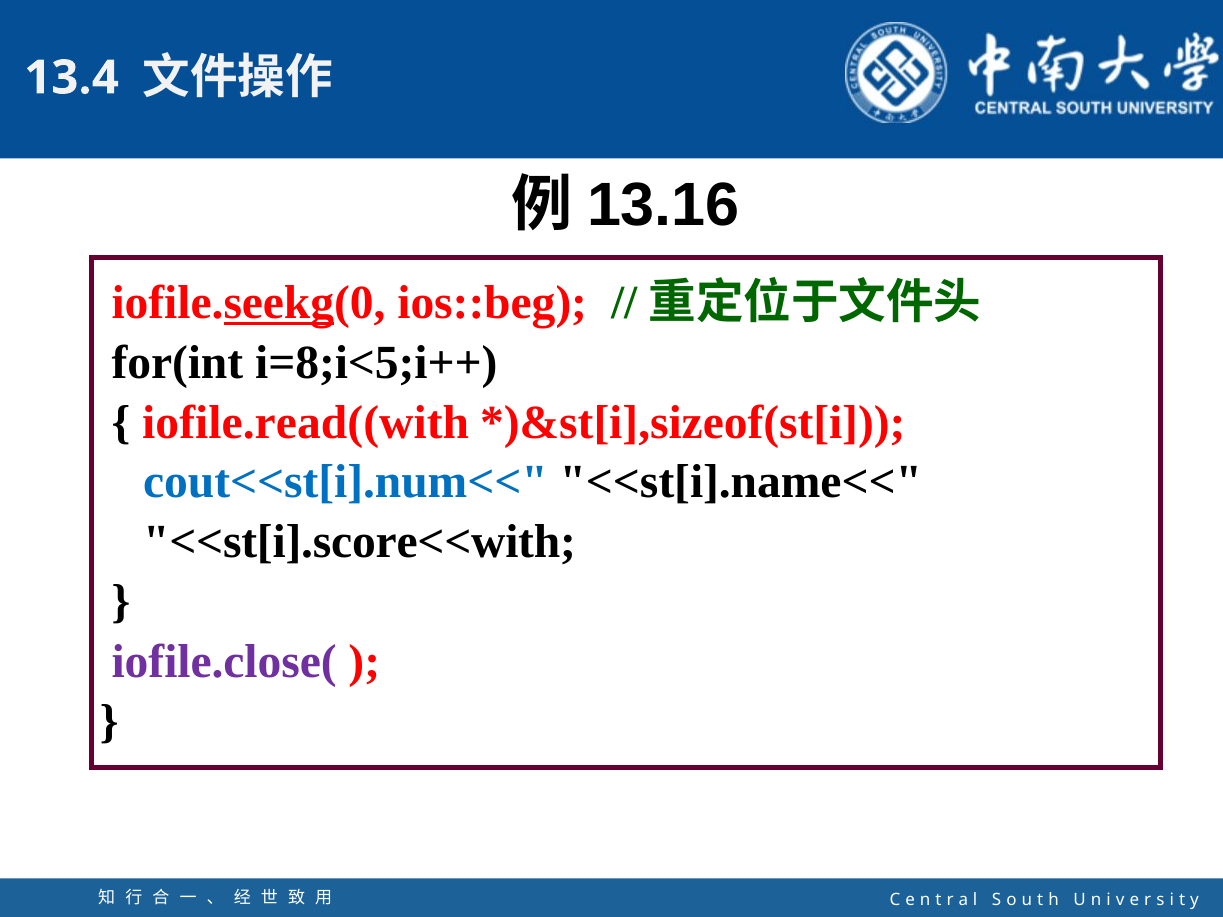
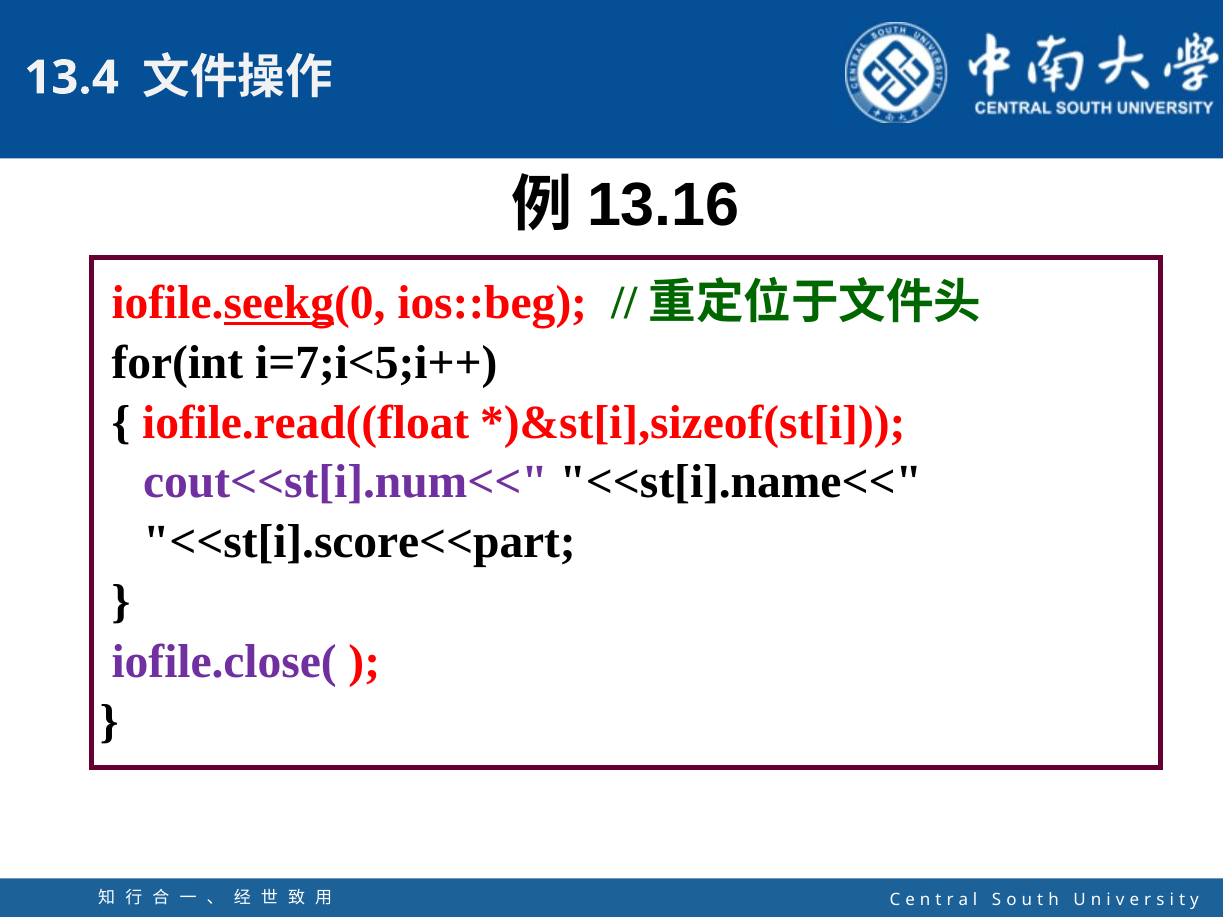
i=8;i<5;i++: i=8;i<5;i++ -> i=7;i<5;i++
iofile.read((with: iofile.read((with -> iofile.read((float
cout<<st[i].num<< colour: blue -> purple
<<st[i].score<<with: <<st[i].score<<with -> <<st[i].score<<part
